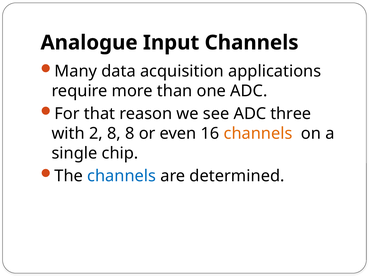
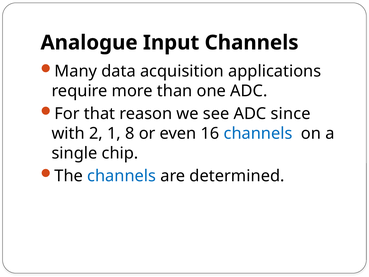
three: three -> since
2 8: 8 -> 1
channels at (258, 133) colour: orange -> blue
